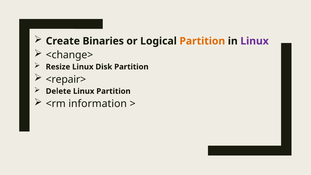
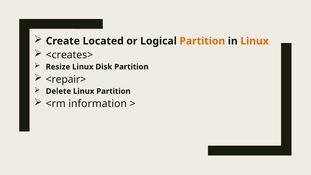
Binaries: Binaries -> Located
Linux at (255, 41) colour: purple -> orange
<change>: <change> -> <creates>
